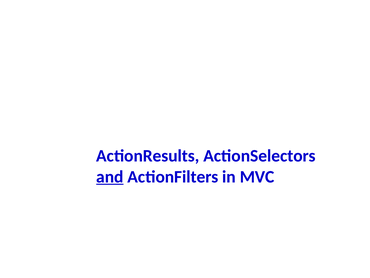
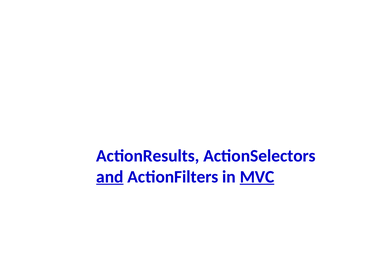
MVC underline: none -> present
